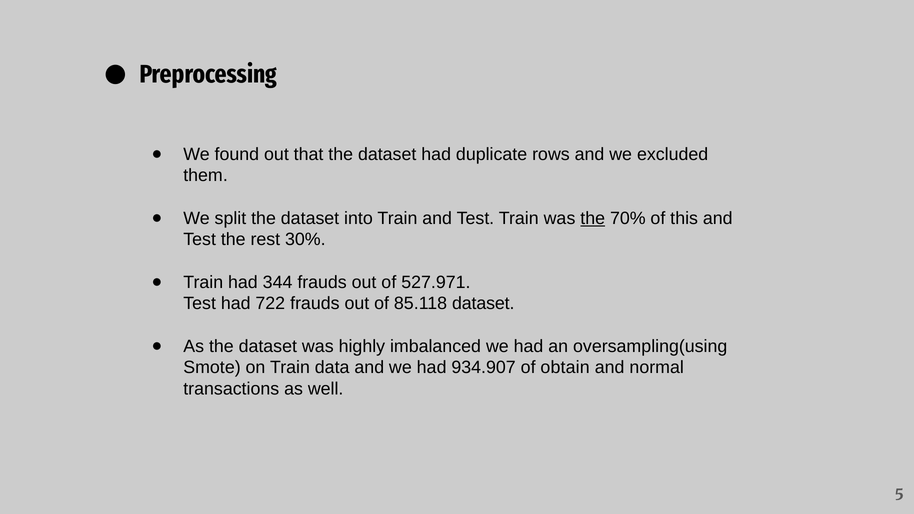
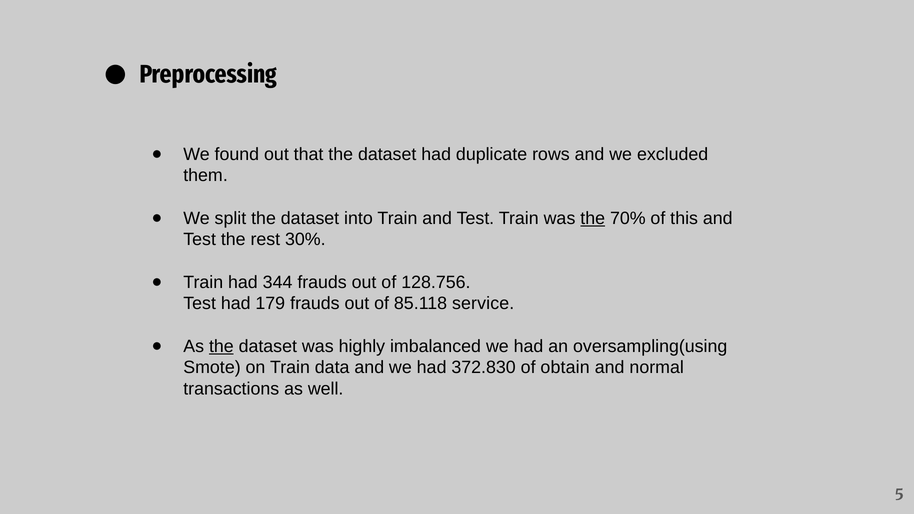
527.971: 527.971 -> 128.756
722: 722 -> 179
85.118 dataset: dataset -> service
the at (221, 346) underline: none -> present
934.907: 934.907 -> 372.830
